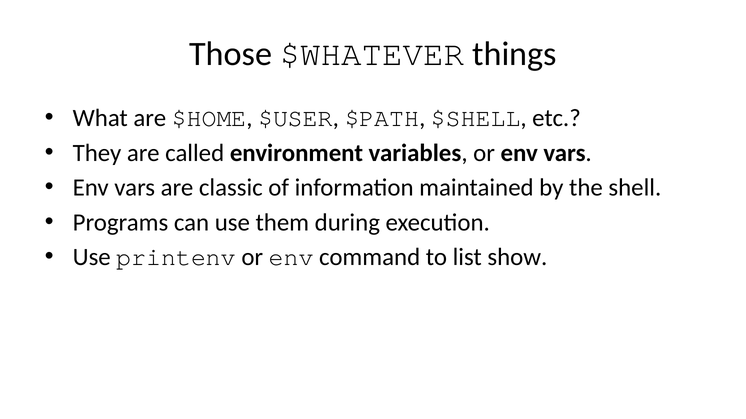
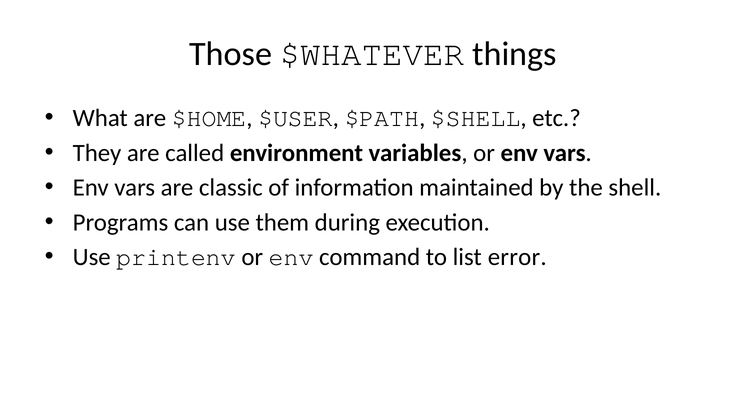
show: show -> error
